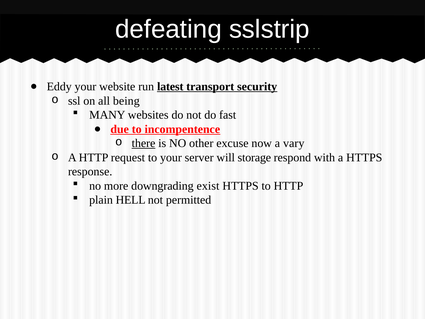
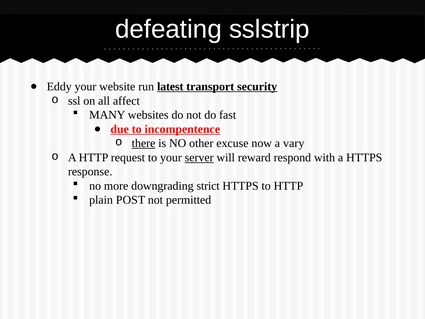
being: being -> affect
server underline: none -> present
storage: storage -> reward
exist: exist -> strict
HELL: HELL -> POST
